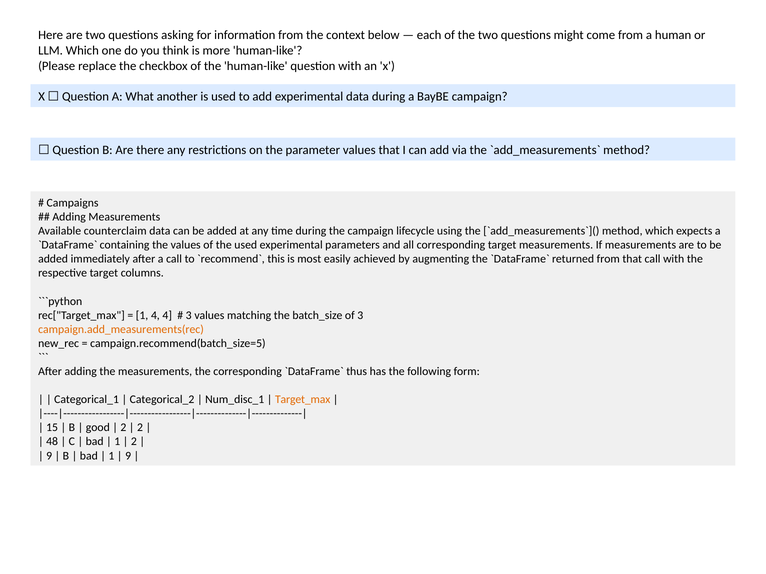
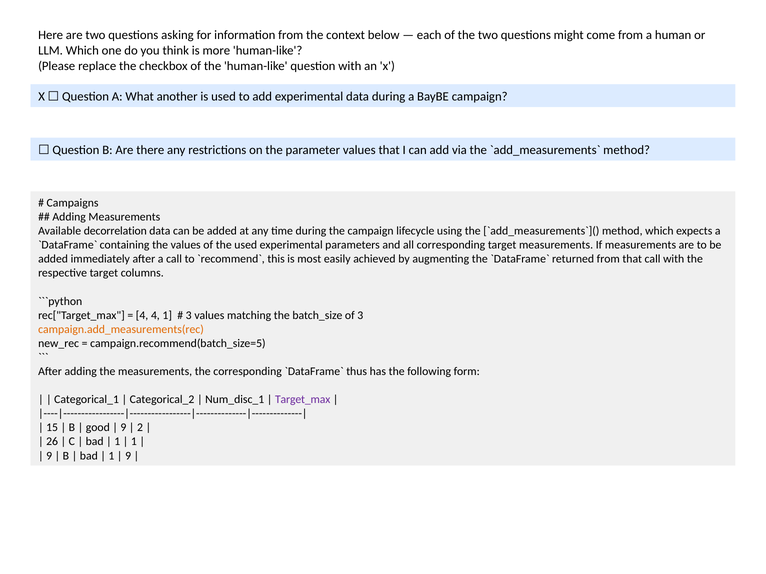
counterclaim: counterclaim -> decorrelation
1 at (142, 316): 1 -> 4
4 4: 4 -> 1
Target_max colour: orange -> purple
2 at (123, 428): 2 -> 9
48: 48 -> 26
2 at (134, 442): 2 -> 1
